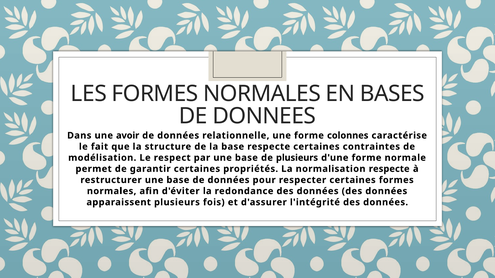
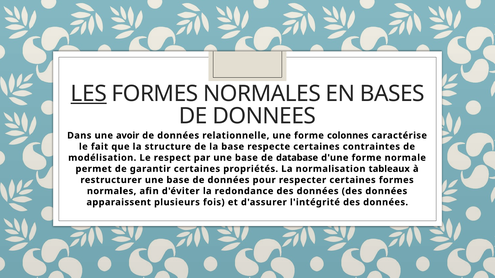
LES underline: none -> present
de plusieurs: plusieurs -> database
normalisation respecte: respecte -> tableaux
